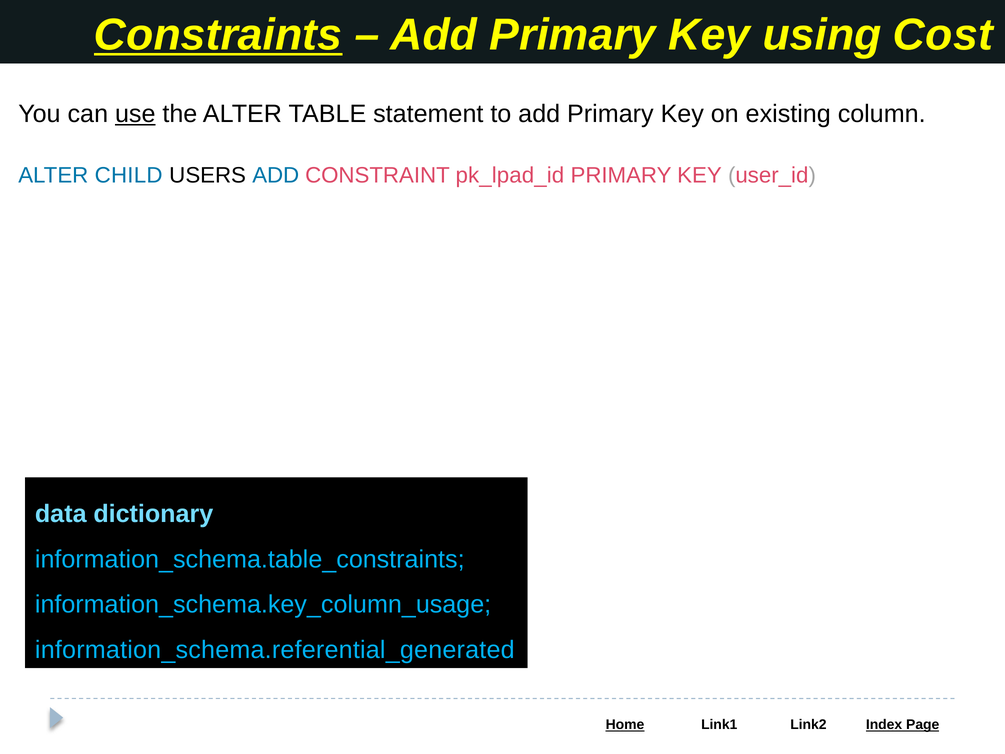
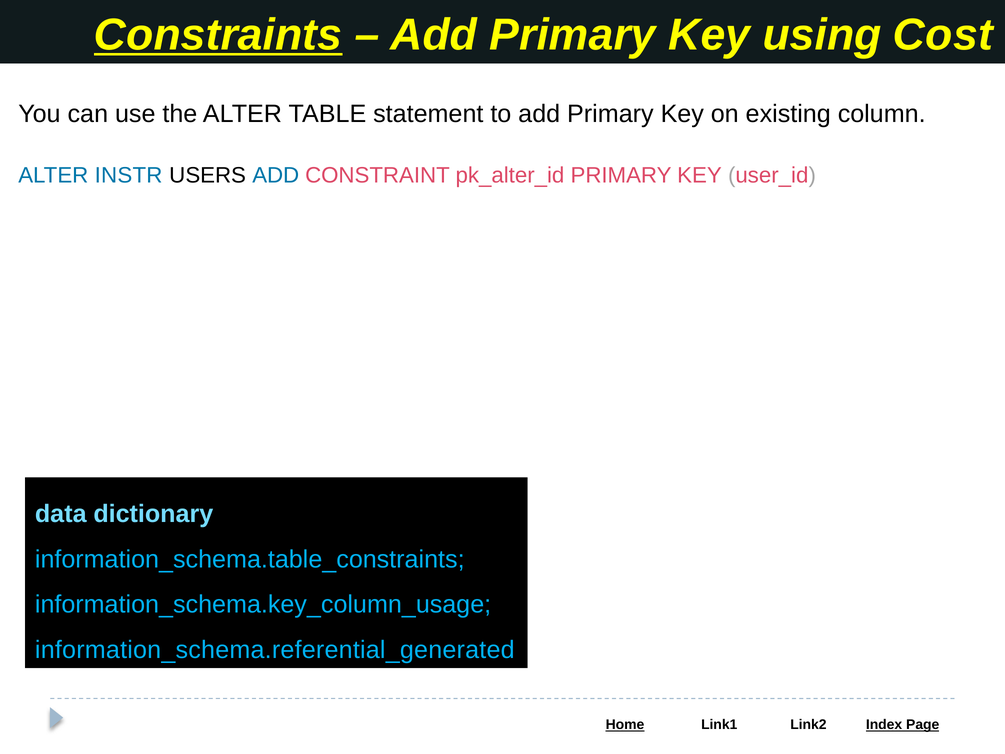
use underline: present -> none
CHILD: CHILD -> INSTR
pk_lpad_id: pk_lpad_id -> pk_alter_id
